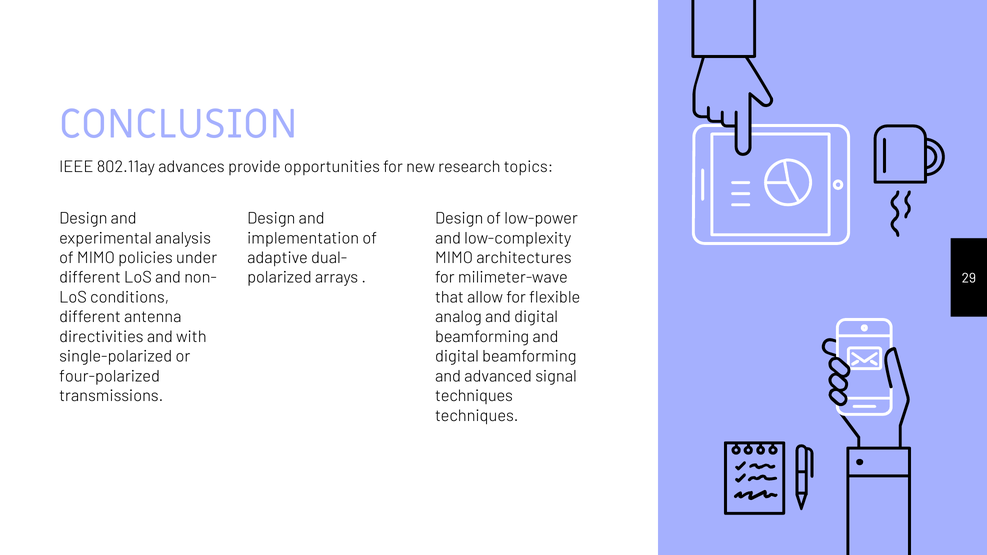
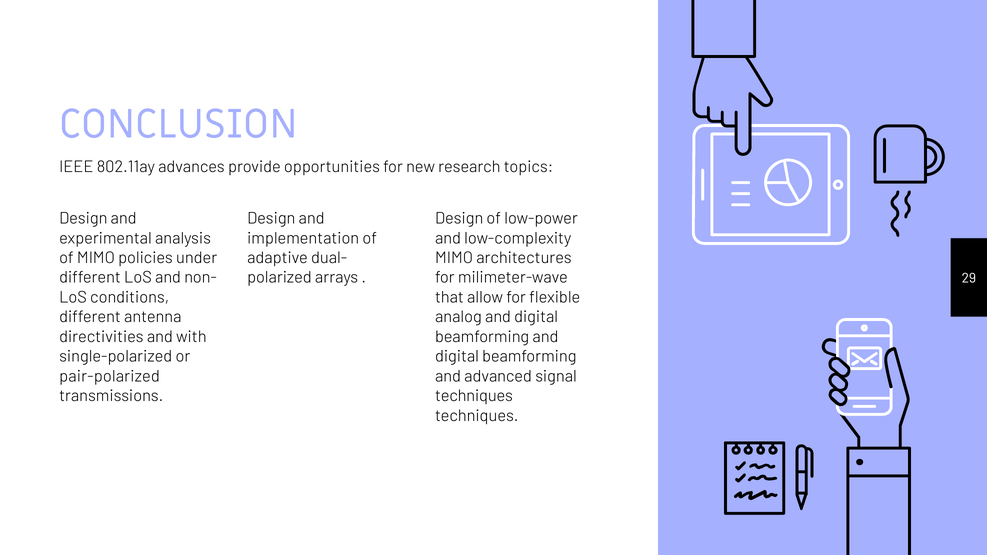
four-polarized: four-polarized -> pair-polarized
